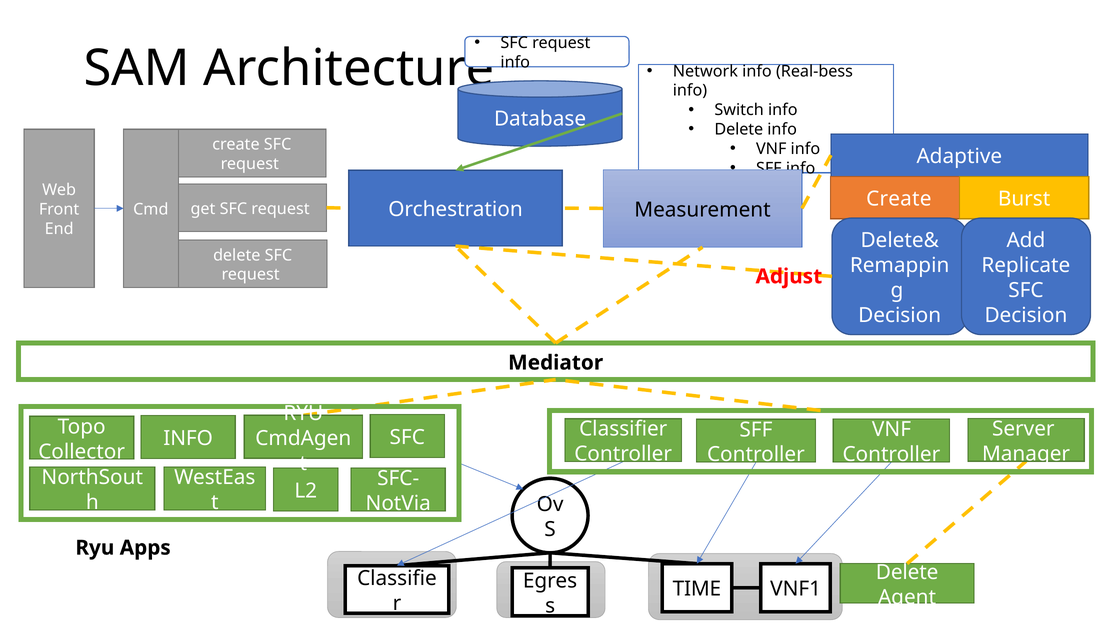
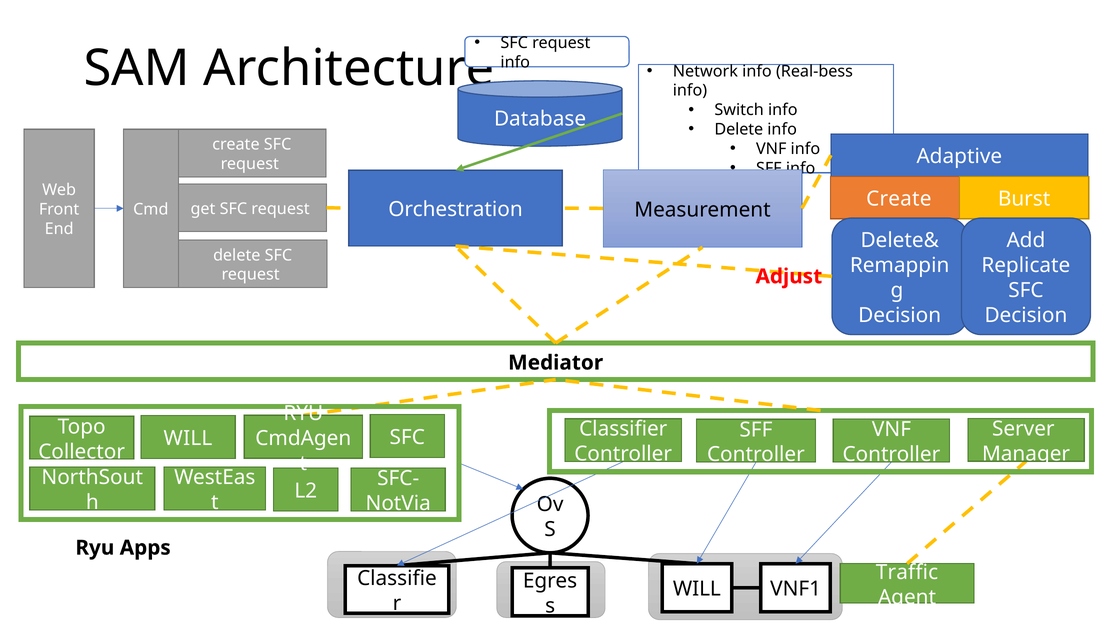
INFO at (188, 438): INFO -> WILL
Delete at (907, 572): Delete -> Traffic
TIME at (697, 589): TIME -> WILL
